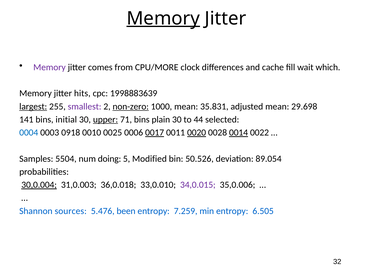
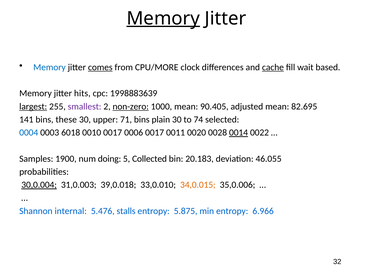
Memory at (50, 67) colour: purple -> blue
comes underline: none -> present
cache underline: none -> present
which: which -> based
35.831: 35.831 -> 90.405
29.698: 29.698 -> 82.695
initial: initial -> these
upper underline: present -> none
44: 44 -> 74
0918: 0918 -> 6018
0010 0025: 0025 -> 0017
0017 at (155, 132) underline: present -> none
0020 underline: present -> none
5504: 5504 -> 1900
Modified: Modified -> Collected
50.526: 50.526 -> 20.183
89.054: 89.054 -> 46.055
36,0.018: 36,0.018 -> 39,0.018
34,0.015 colour: purple -> orange
sources: sources -> internal
been: been -> stalls
7.259: 7.259 -> 5.875
6.505: 6.505 -> 6.966
